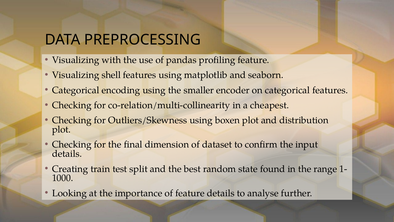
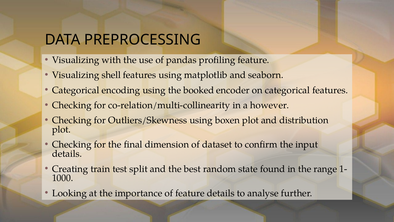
smaller: smaller -> booked
cheapest: cheapest -> however
